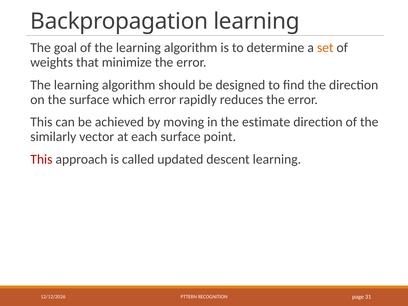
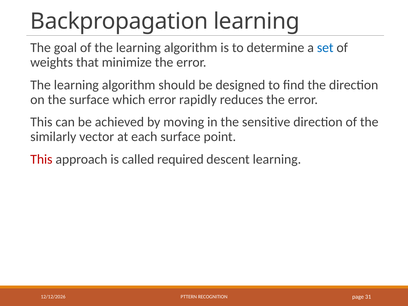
set colour: orange -> blue
estimate: estimate -> sensitive
updated: updated -> required
